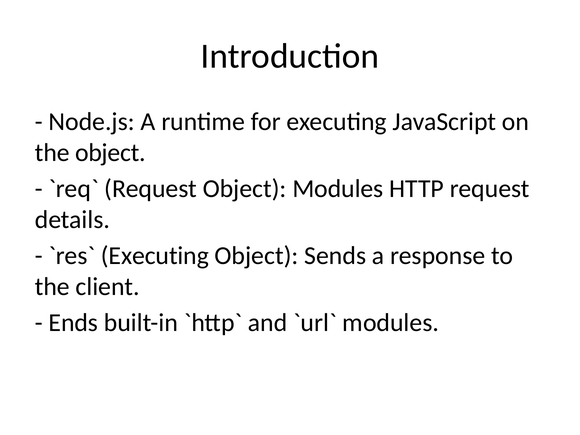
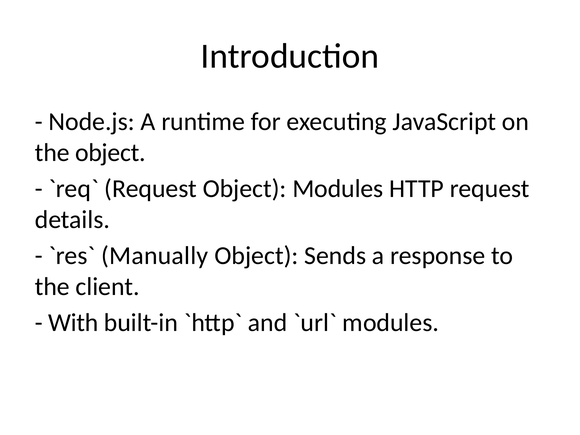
Executing at (155, 256): Executing -> Manually
Ends: Ends -> With
